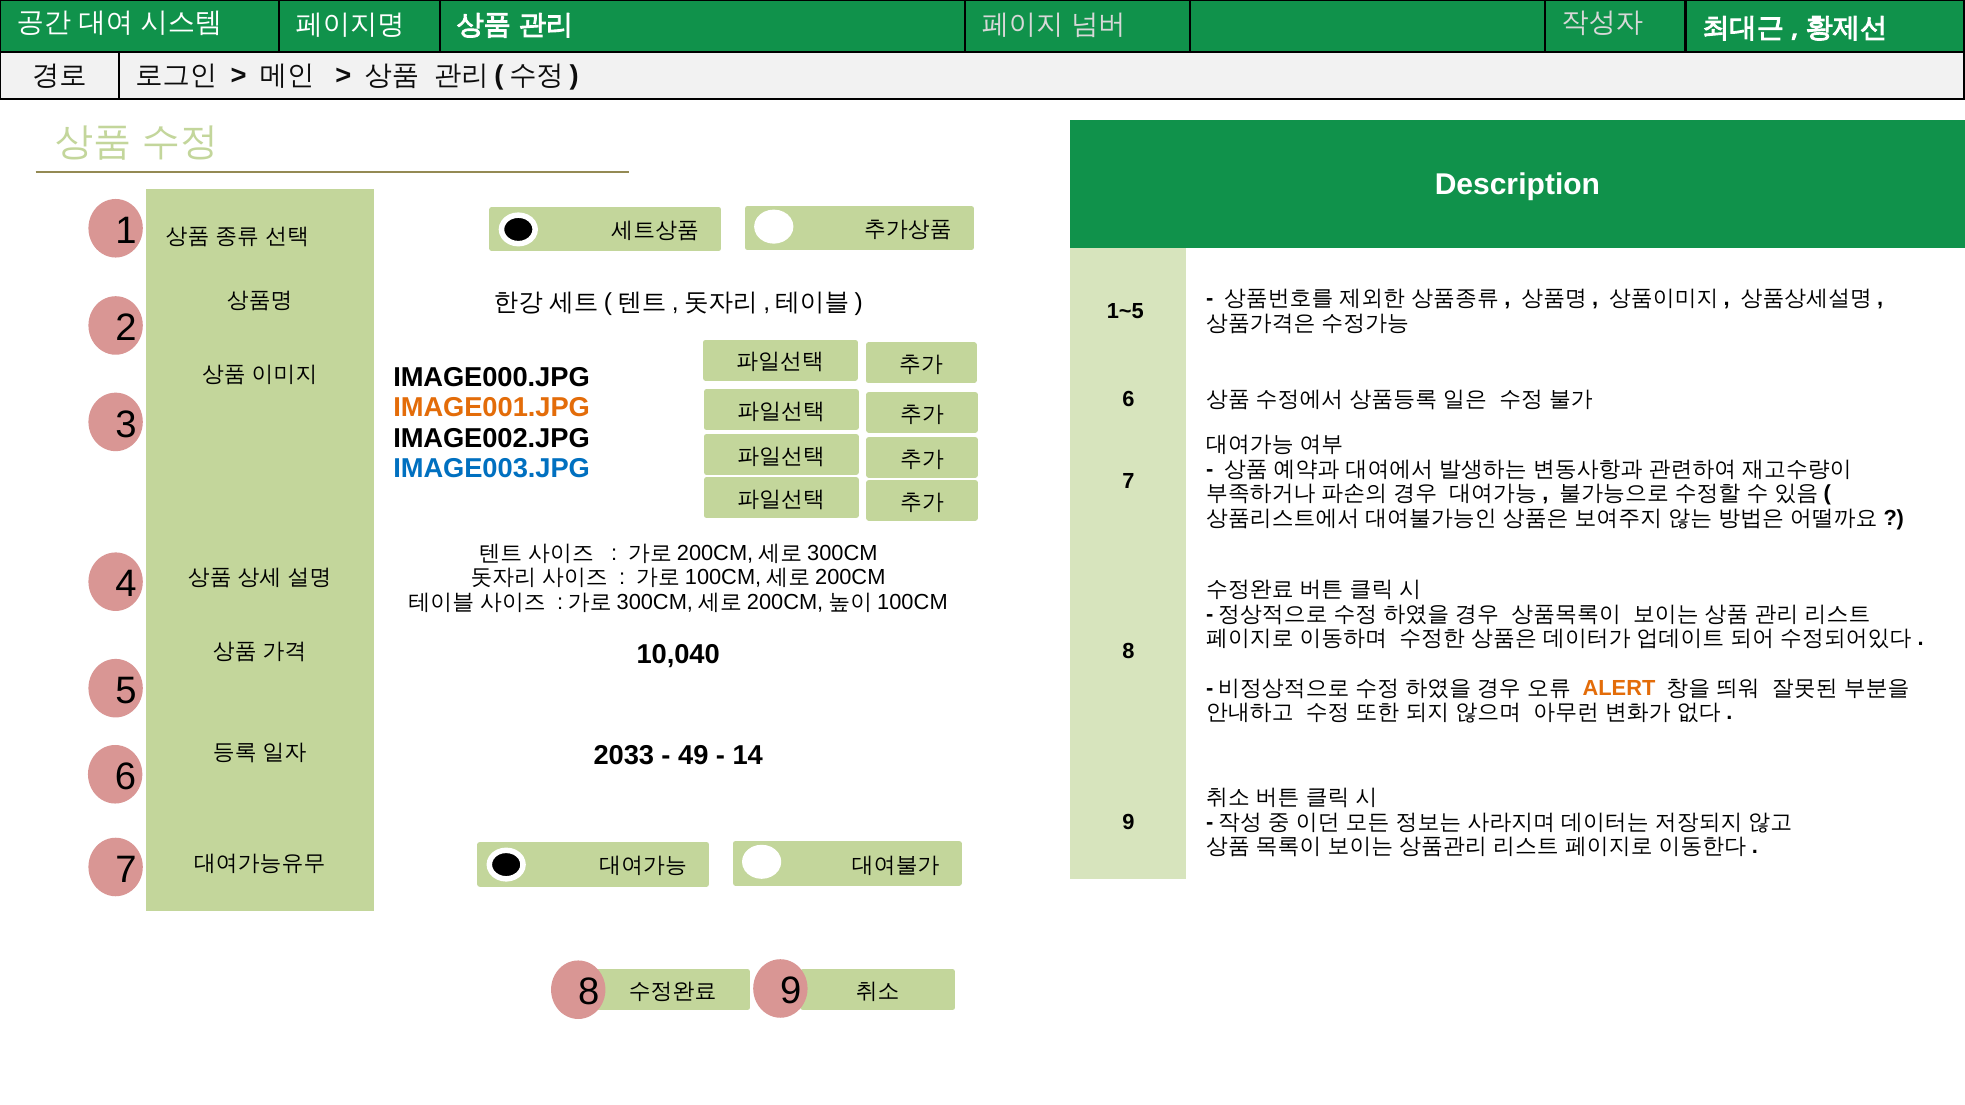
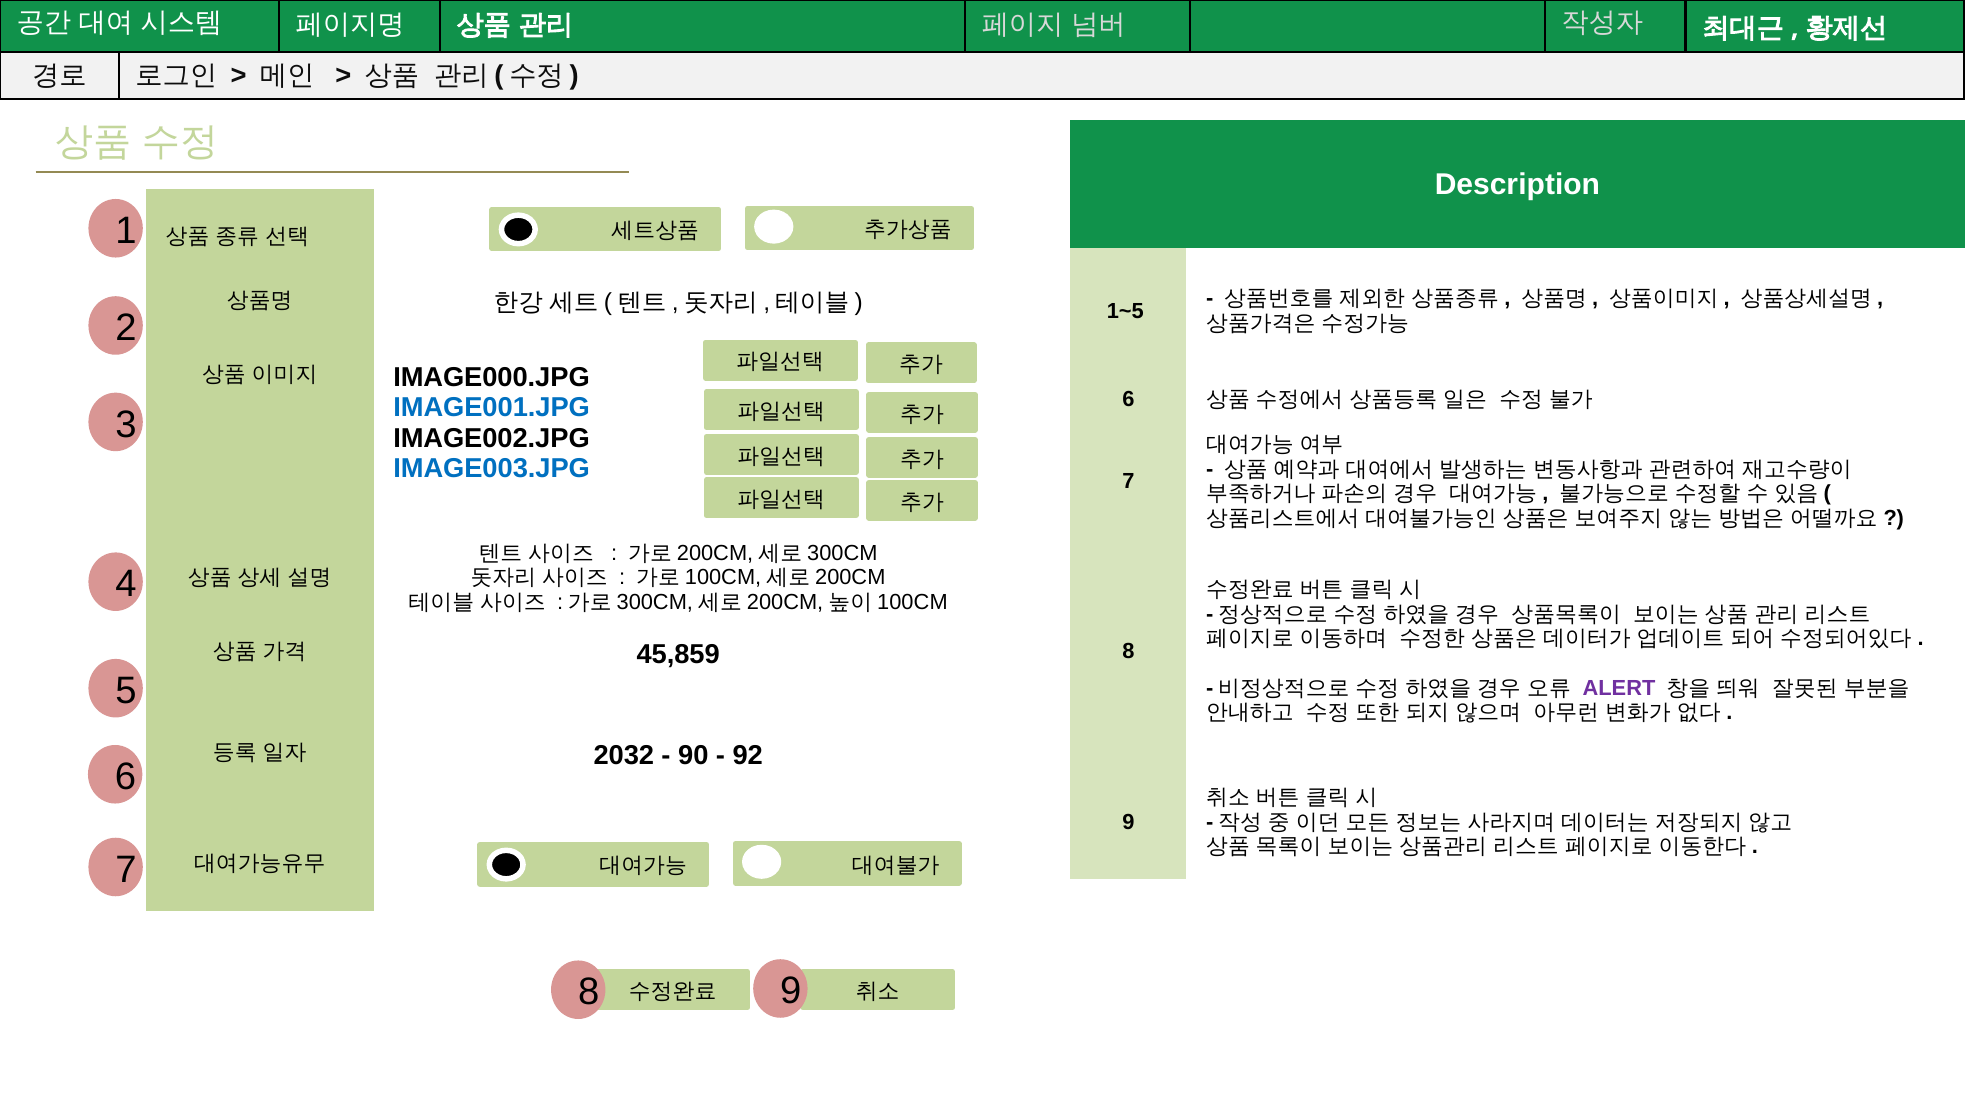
IMAGE001.JPG colour: orange -> blue
10,040: 10,040 -> 45,859
ALERT colour: orange -> purple
2033: 2033 -> 2032
49: 49 -> 90
14: 14 -> 92
